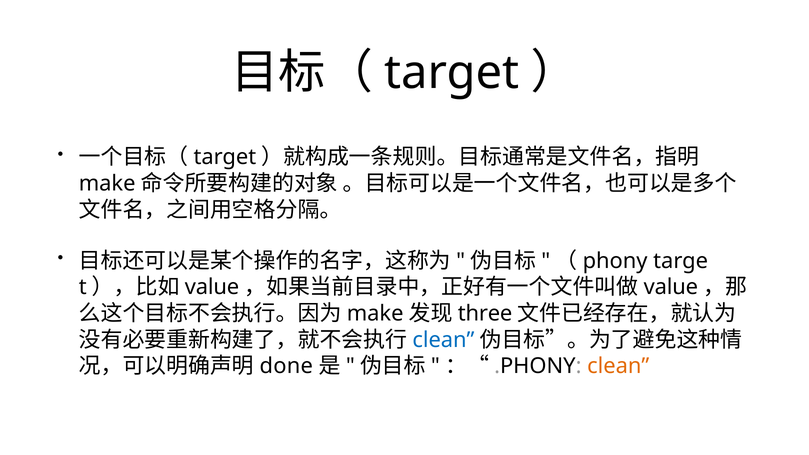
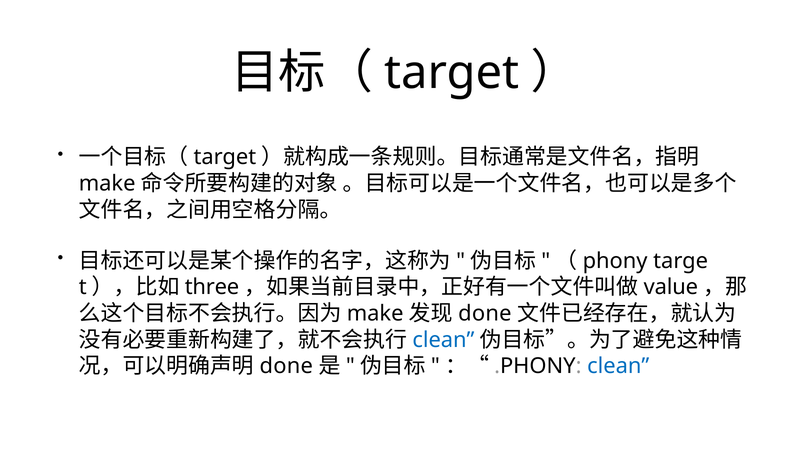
value at (212, 287): value -> three
three at (485, 314): three -> done
clean at (618, 366) colour: orange -> blue
